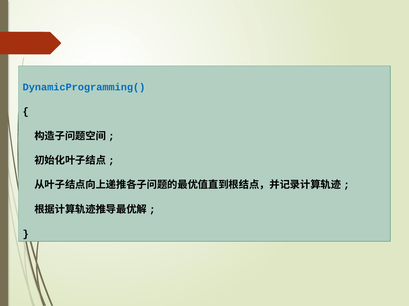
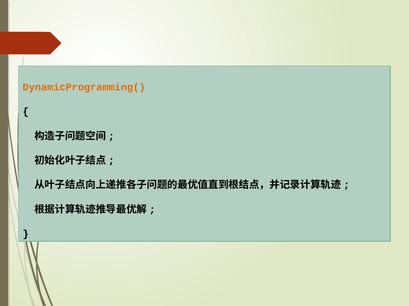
DynamicProgramming( colour: blue -> orange
